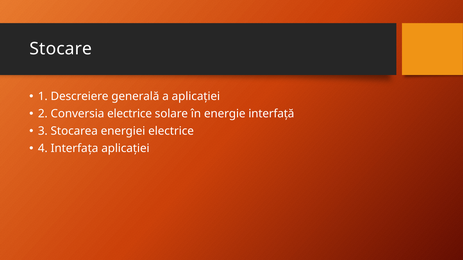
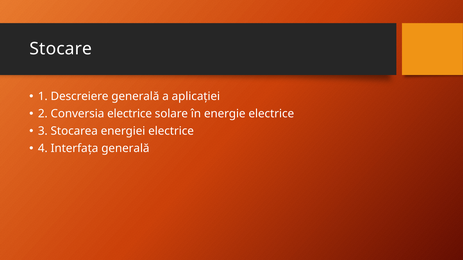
energie interfață: interfață -> electrice
Interfața aplicației: aplicației -> generală
